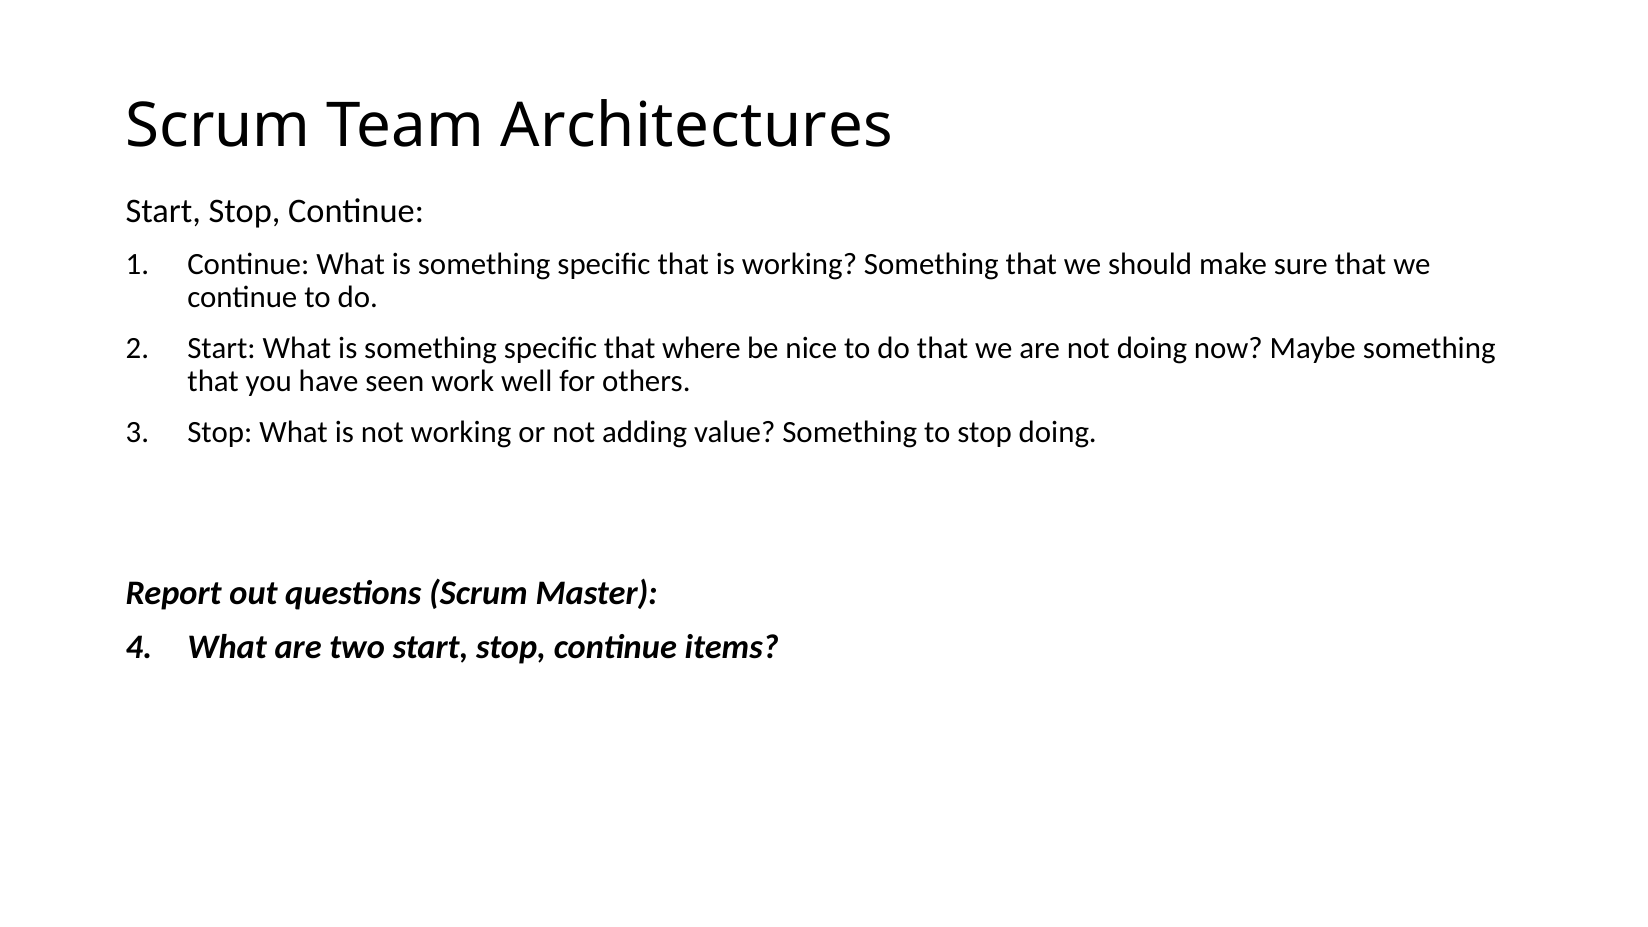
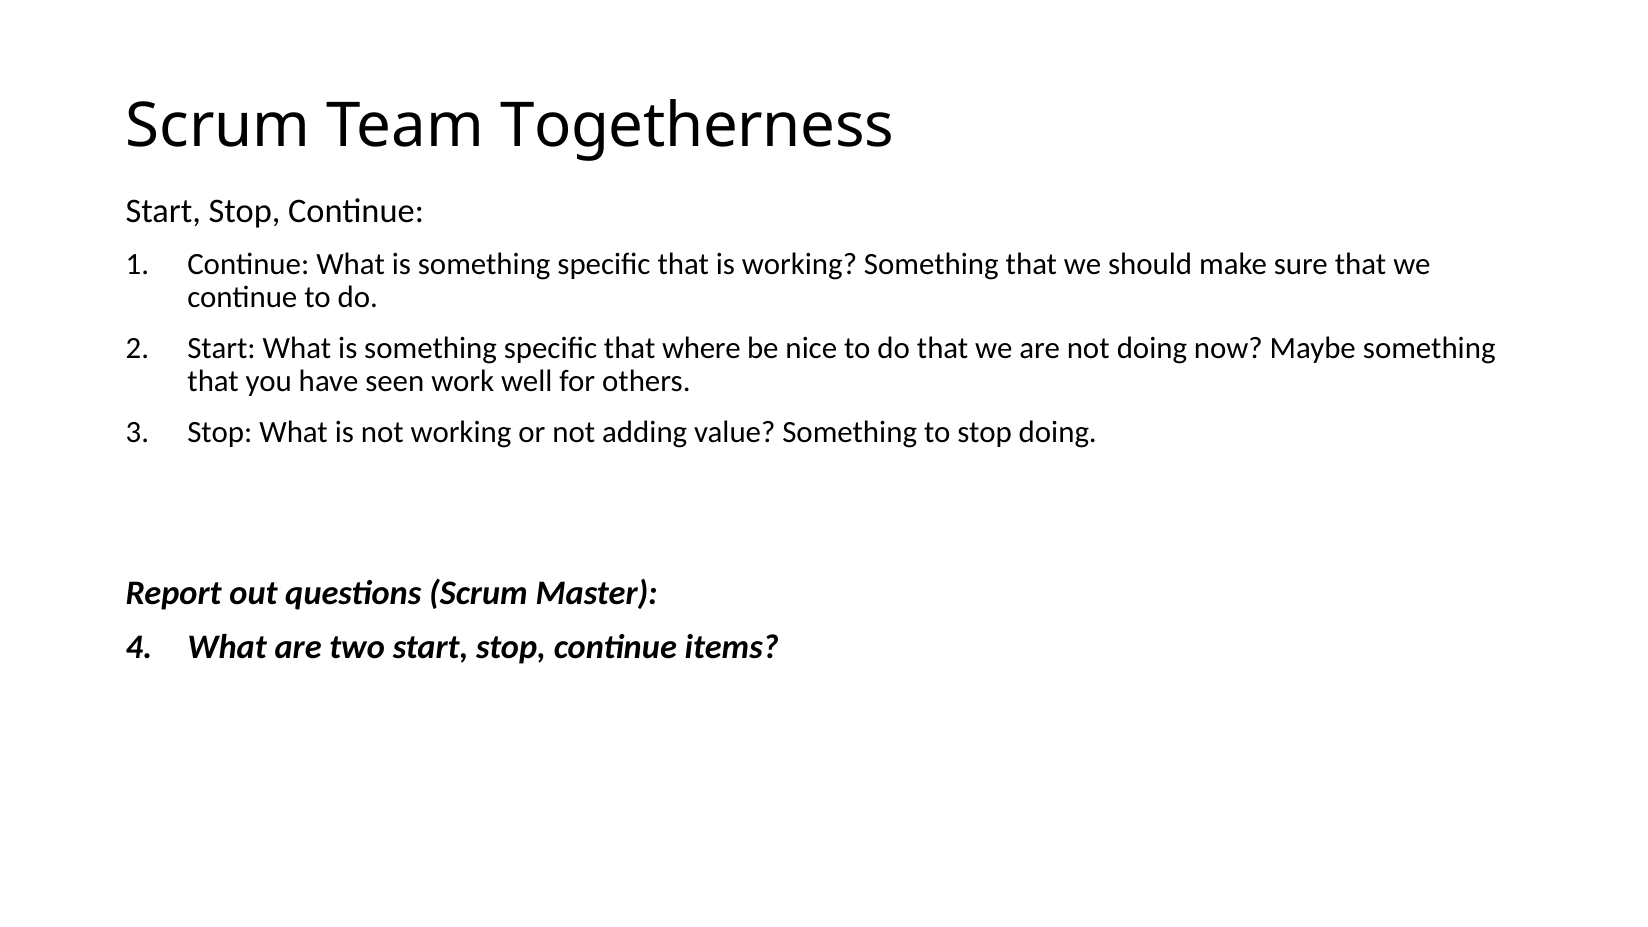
Architectures: Architectures -> Togetherness
